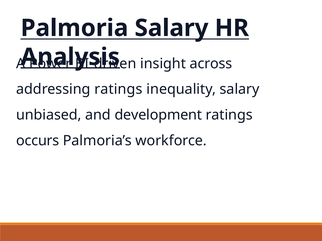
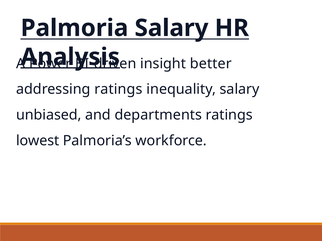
across: across -> better
development: development -> departments
occurs: occurs -> lowest
